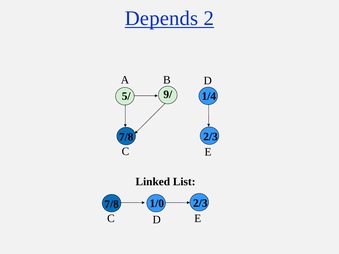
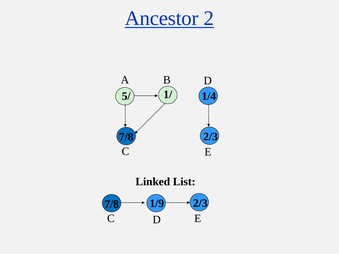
Depends: Depends -> Ancestor
9/: 9/ -> 1/
1/0: 1/0 -> 1/9
